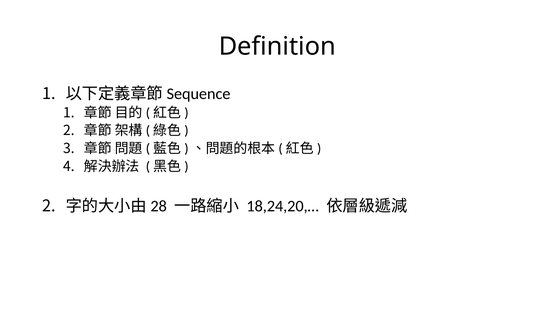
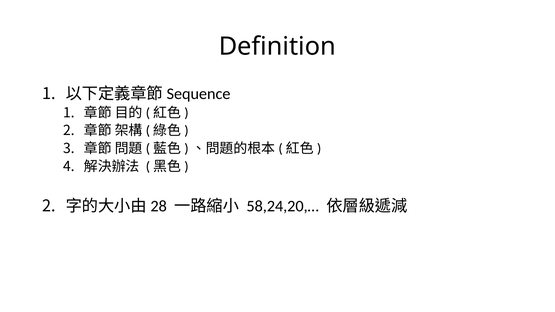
18,24,20,…: 18,24,20,… -> 58,24,20,…
